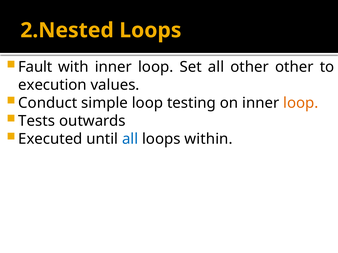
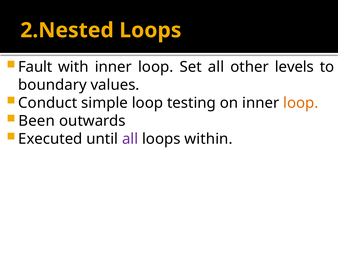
other other: other -> levels
execution: execution -> boundary
Tests: Tests -> Been
all at (130, 139) colour: blue -> purple
